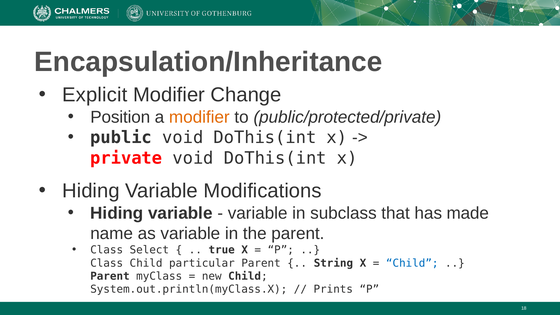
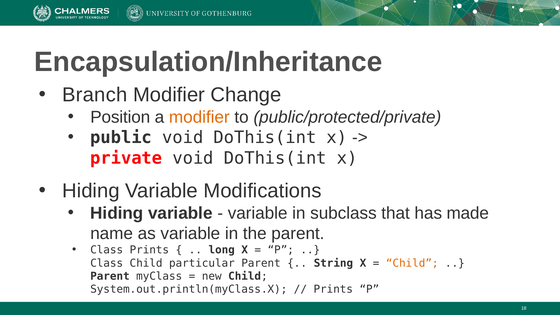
Explicit: Explicit -> Branch
Class Select: Select -> Prints
true: true -> long
Child at (412, 263) colour: blue -> orange
